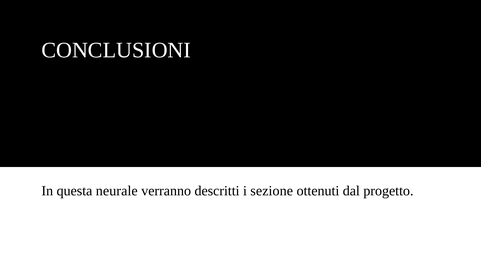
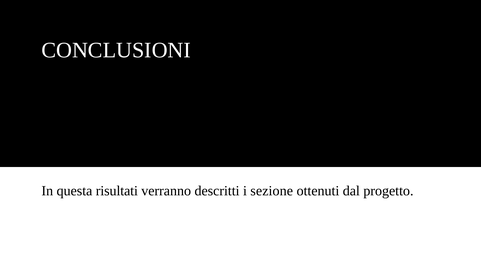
neurale: neurale -> risultati
